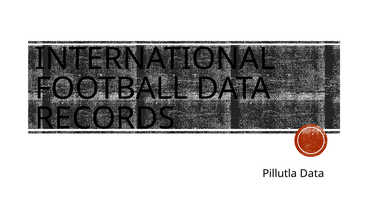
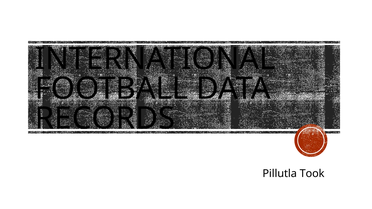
Pillutla Data: Data -> Took
